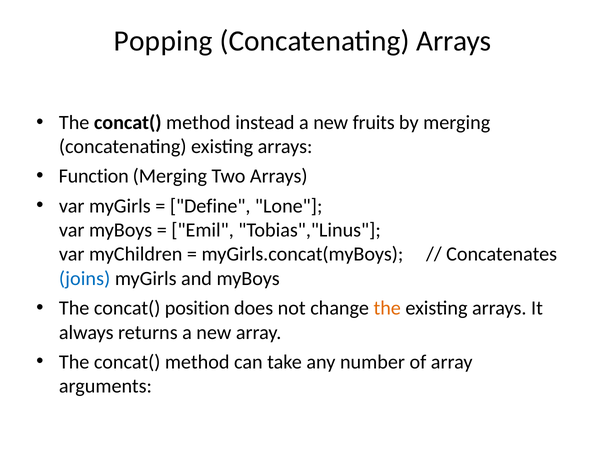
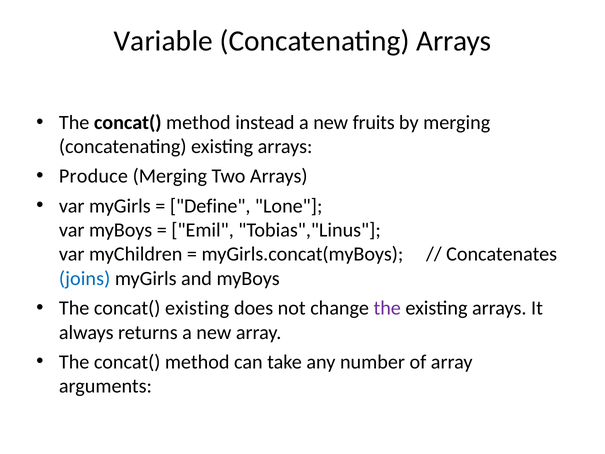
Popping: Popping -> Variable
Function: Function -> Produce
concat( position: position -> existing
the at (387, 308) colour: orange -> purple
